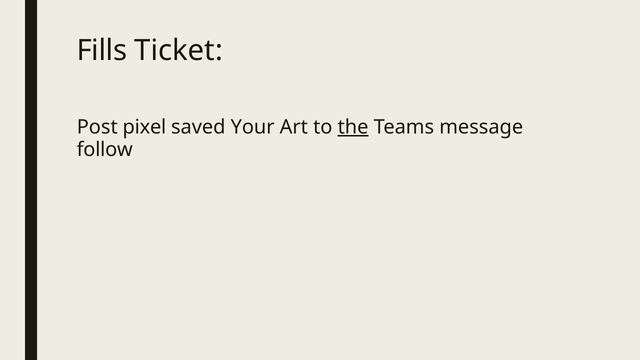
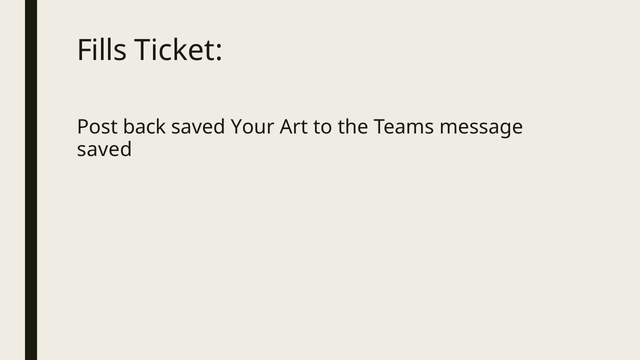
pixel: pixel -> back
the underline: present -> none
follow at (105, 150): follow -> saved
